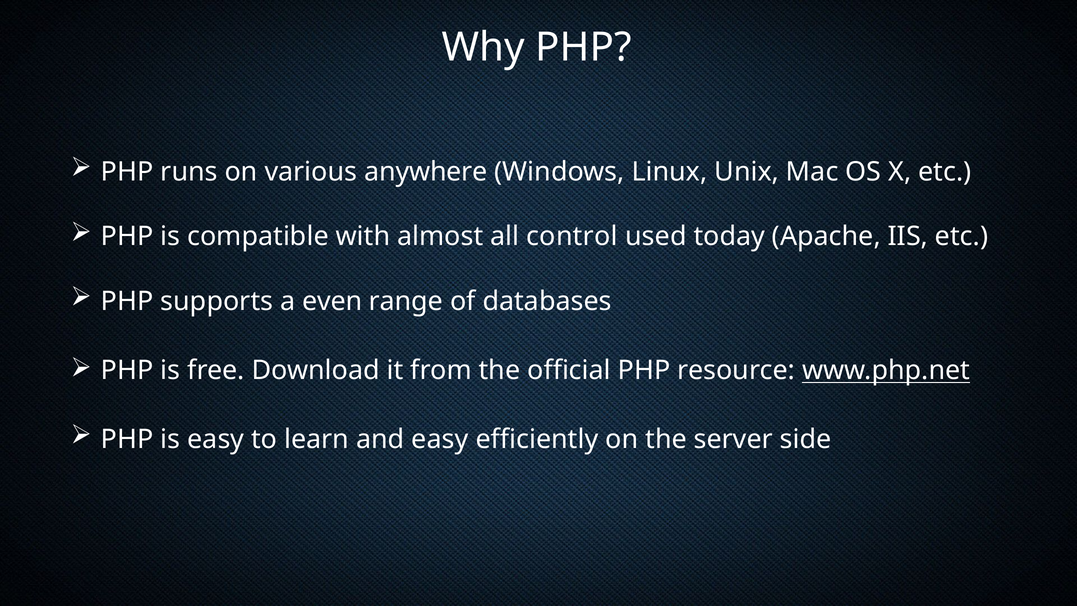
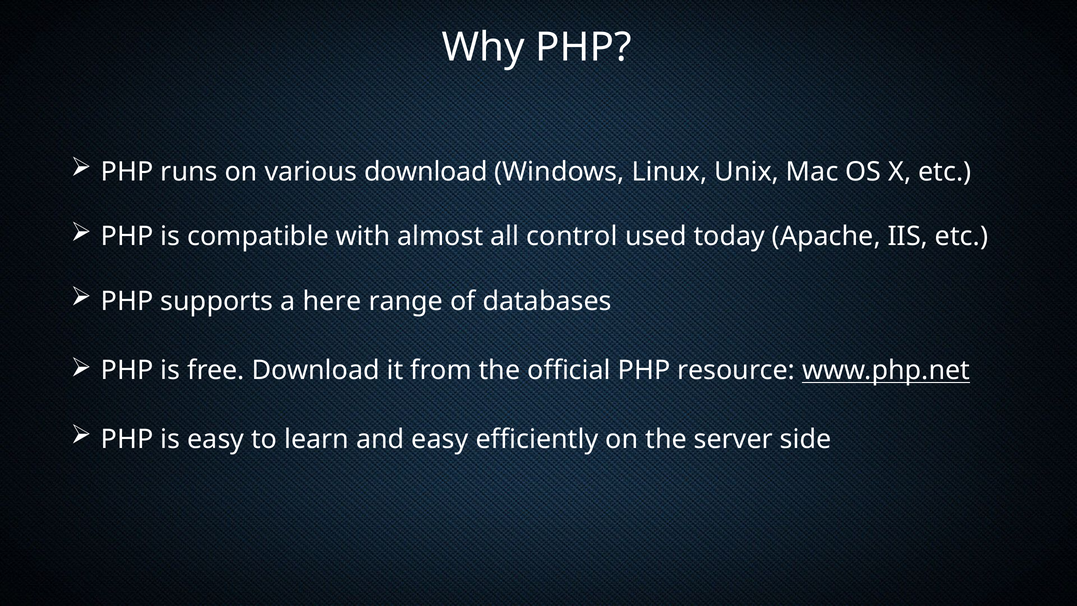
various anywhere: anywhere -> download
even: even -> here
